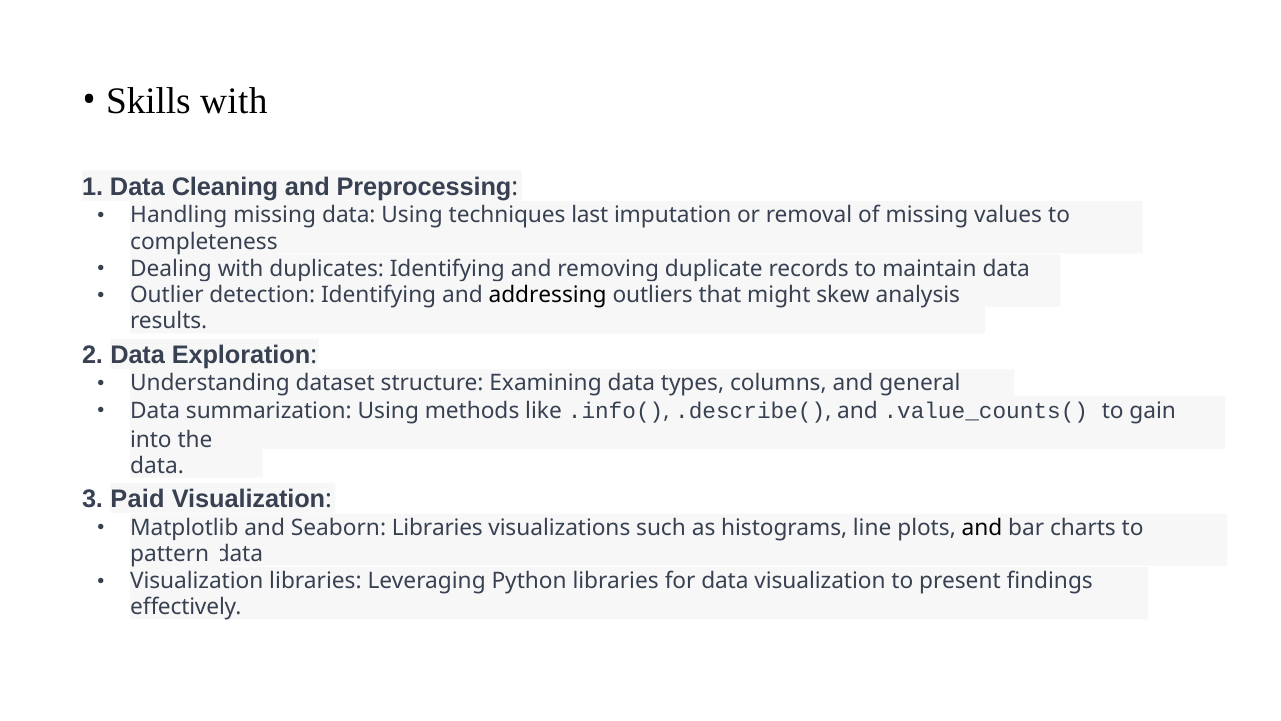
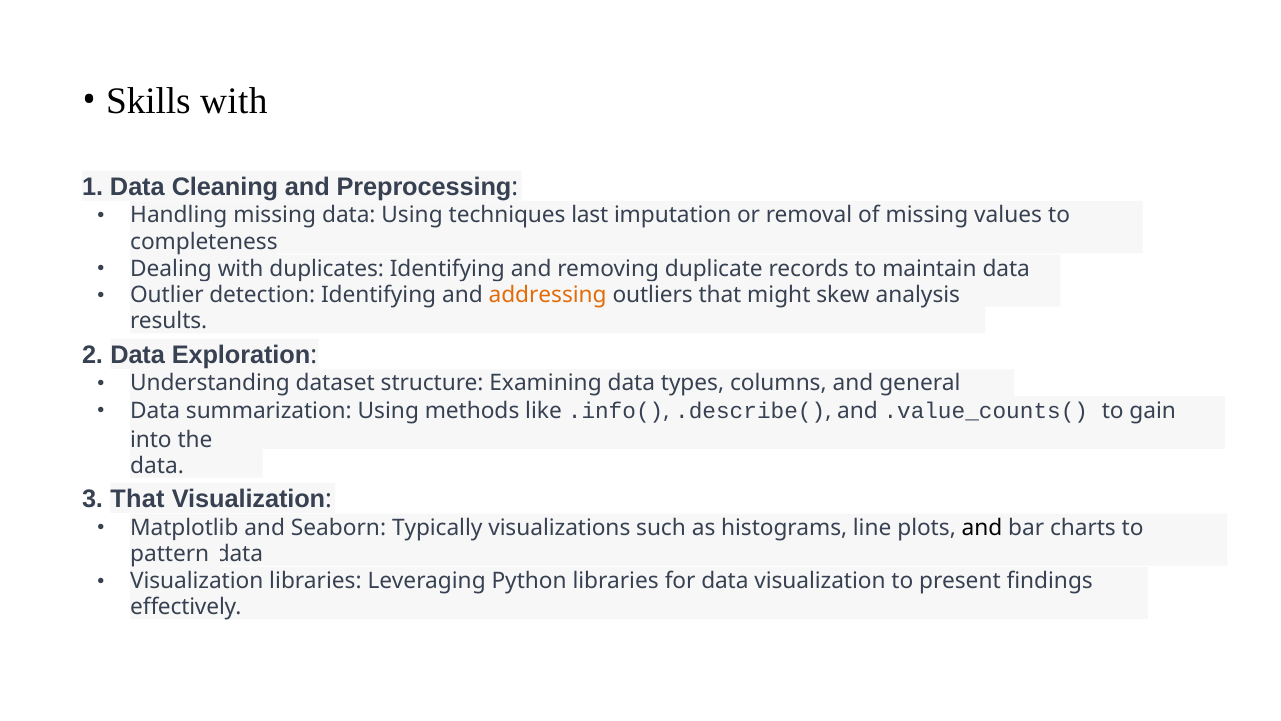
addressing colour: black -> orange
3 Paid: Paid -> That
Seaborn Libraries: Libraries -> Typically
